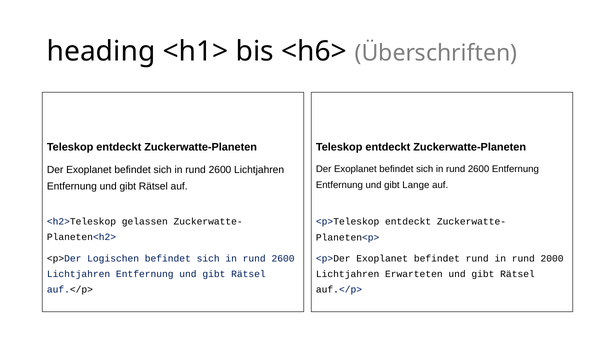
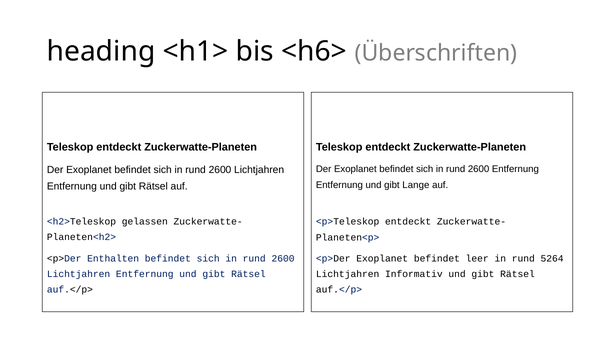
Logischen: Logischen -> Enthalten
befindet rund: rund -> leer
2000: 2000 -> 5264
Erwarteten: Erwarteten -> Informativ
